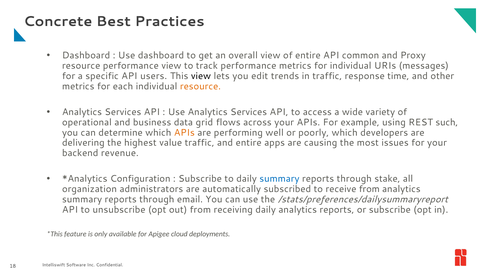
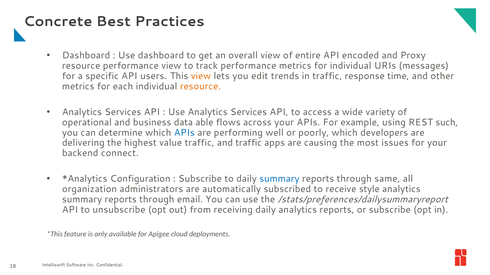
common: common -> encoded
view at (201, 76) colour: black -> orange
grid: grid -> able
APIs at (184, 133) colour: orange -> blue
and entire: entire -> traffic
revenue: revenue -> connect
stake: stake -> same
receive from: from -> style
